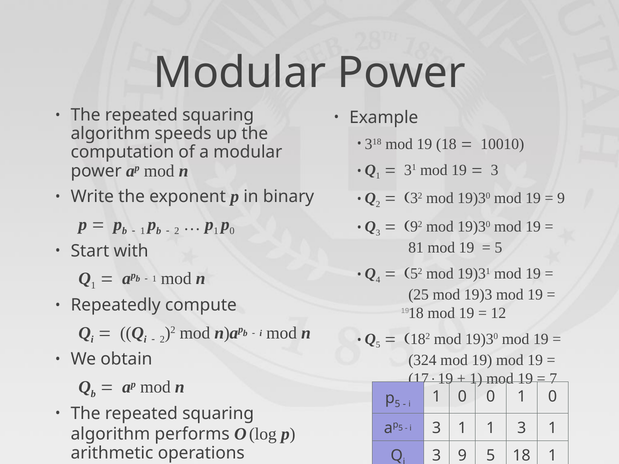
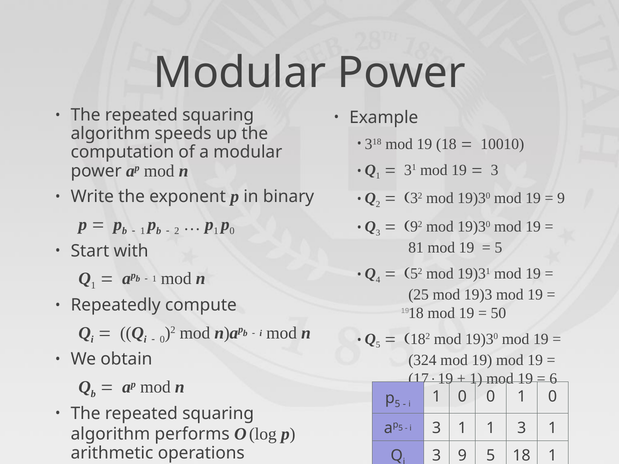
12: 12 -> 50
2 at (162, 340): 2 -> 0
7: 7 -> 6
